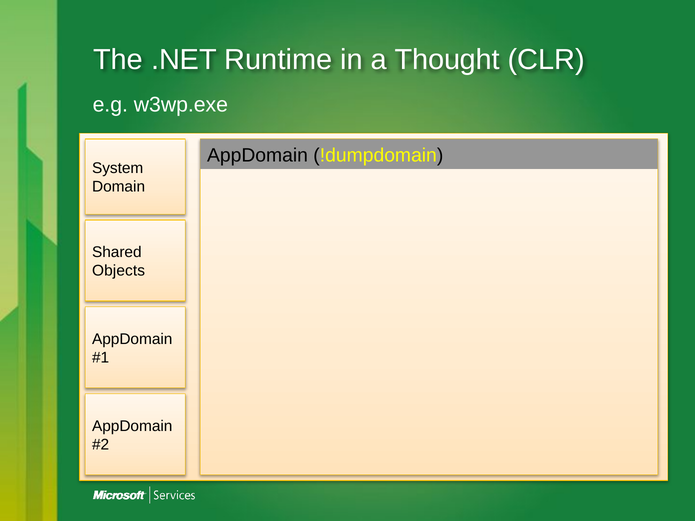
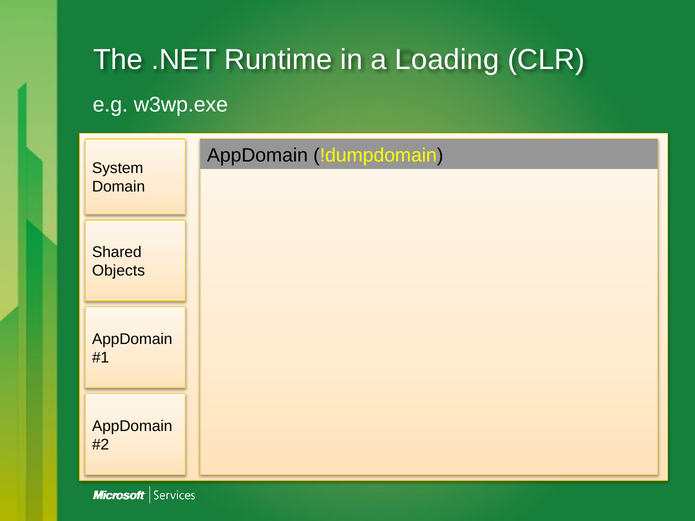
Thought: Thought -> Loading
